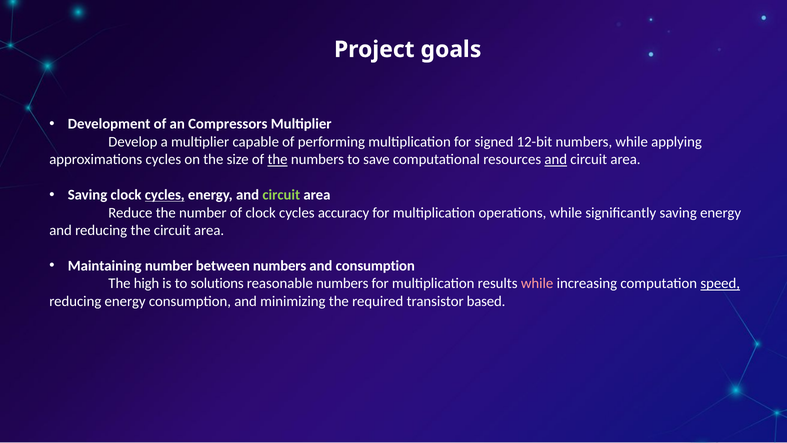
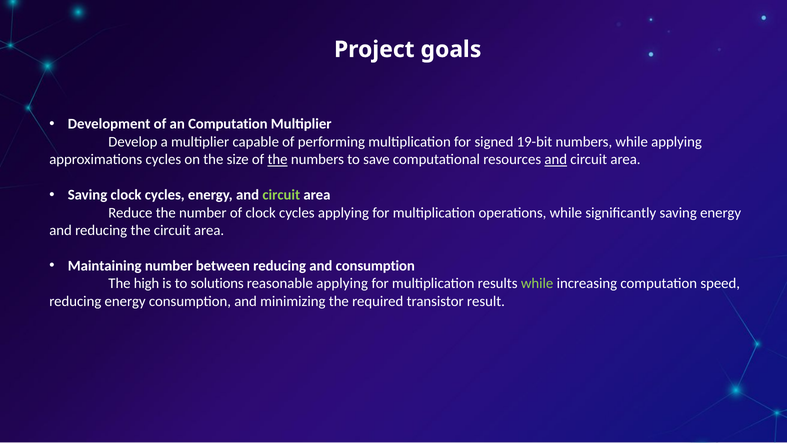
an Compressors: Compressors -> Computation
12-bit: 12-bit -> 19-bit
cycles at (165, 195) underline: present -> none
cycles accuracy: accuracy -> applying
between numbers: numbers -> reducing
reasonable numbers: numbers -> applying
while at (537, 283) colour: pink -> light green
speed underline: present -> none
based: based -> result
